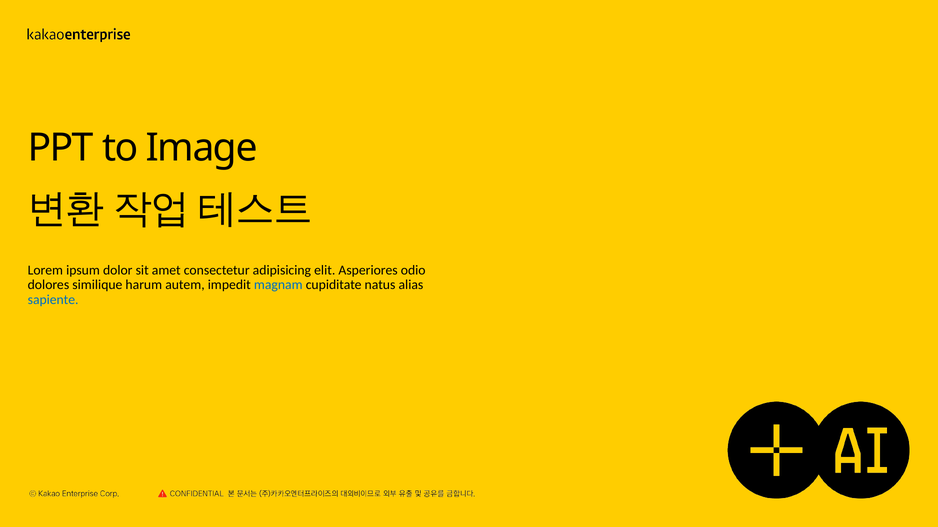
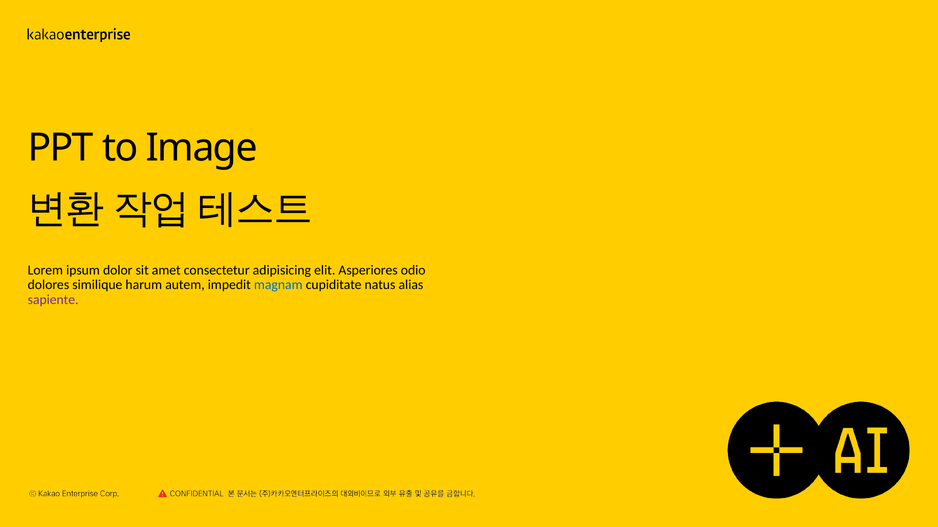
sapiente colour: blue -> purple
